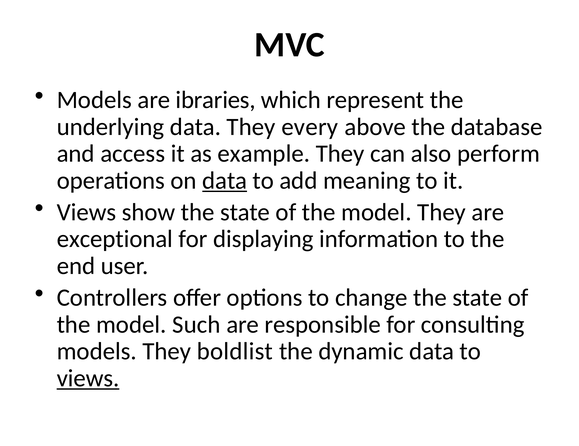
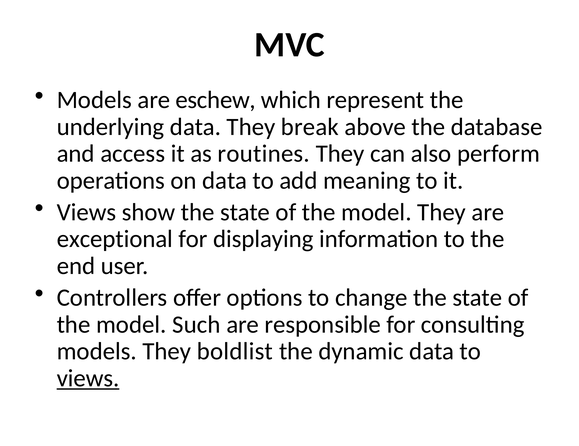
ibraries: ibraries -> eschew
every: every -> break
example: example -> routines
data at (225, 180) underline: present -> none
